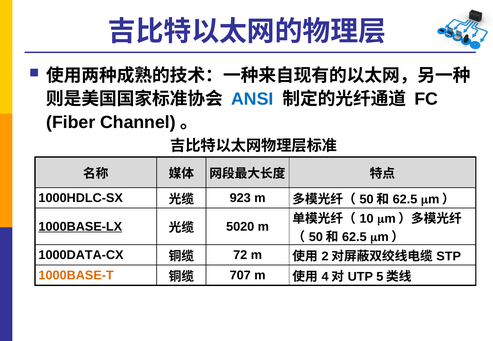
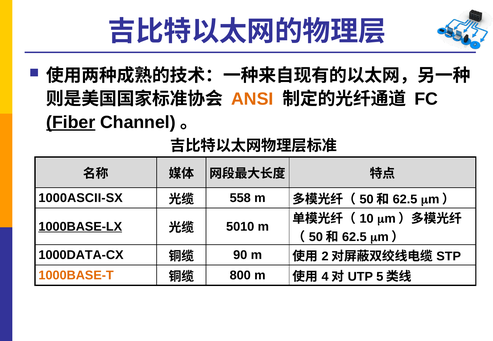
ANSI colour: blue -> orange
Fiber underline: none -> present
1000HDLC-SX: 1000HDLC-SX -> 1000ASCII-SX
923: 923 -> 558
5020: 5020 -> 5010
72: 72 -> 90
707: 707 -> 800
